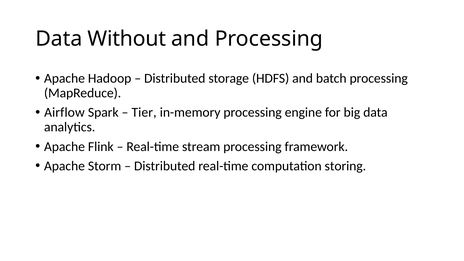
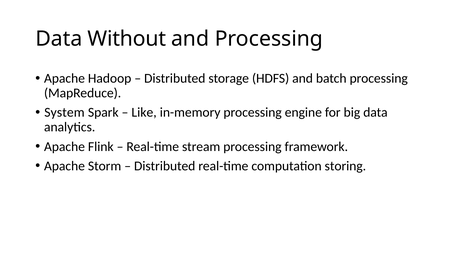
Airflow: Airflow -> System
Tier: Tier -> Like
